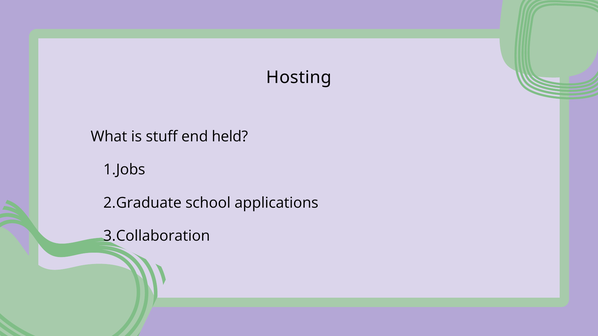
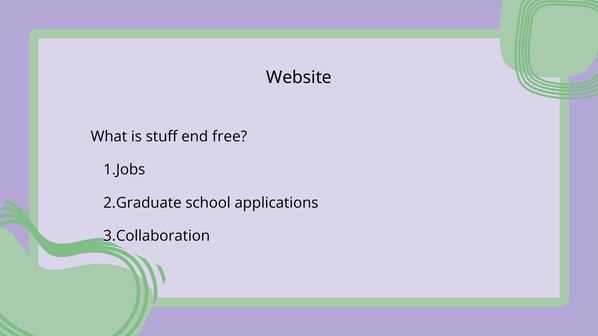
Hosting: Hosting -> Website
held: held -> free
